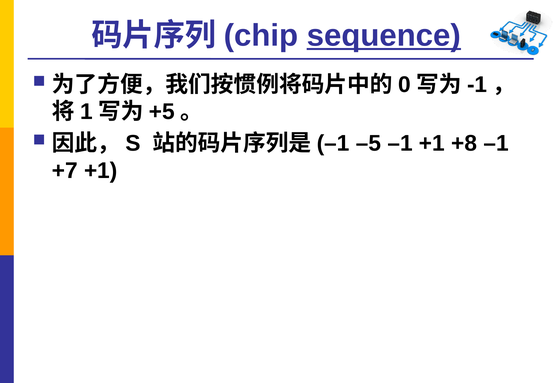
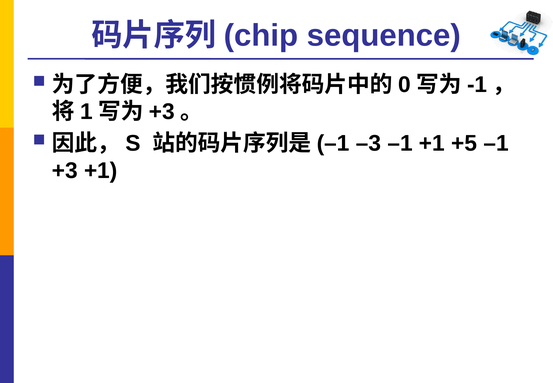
sequence underline: present -> none
+5 at (162, 112): +5 -> +3
–5: –5 -> –3
+8: +8 -> +5
+7 at (65, 171): +7 -> +3
